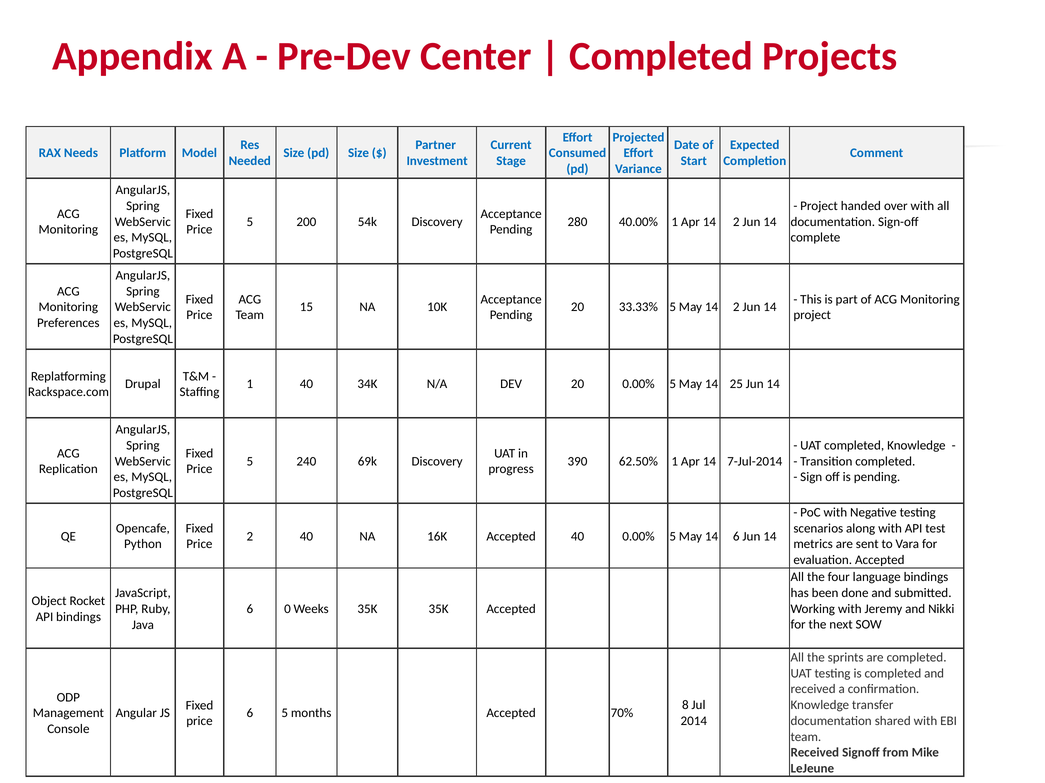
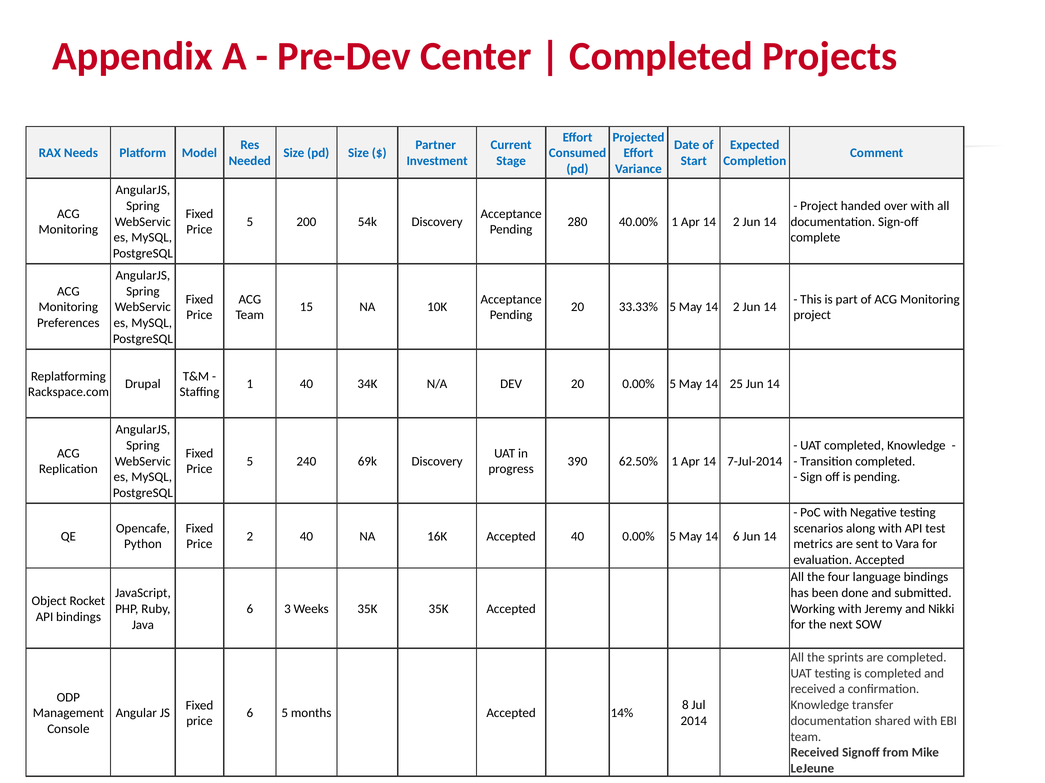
0: 0 -> 3
70%: 70% -> 14%
